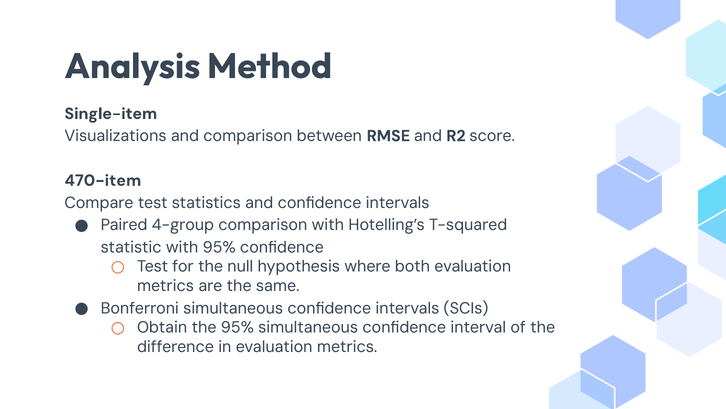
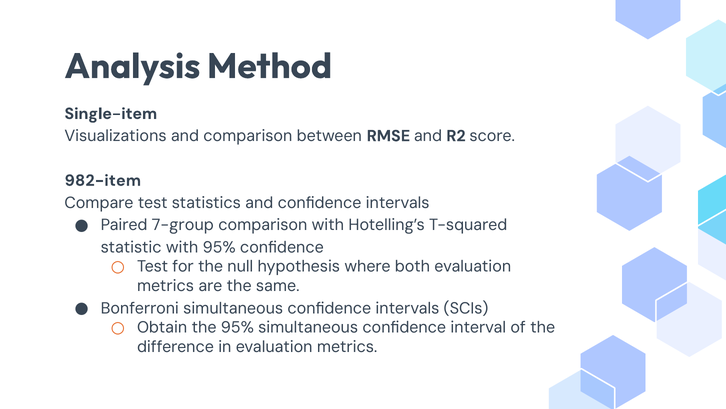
470-item: 470-item -> 982-item
4-group: 4-group -> 7-group
